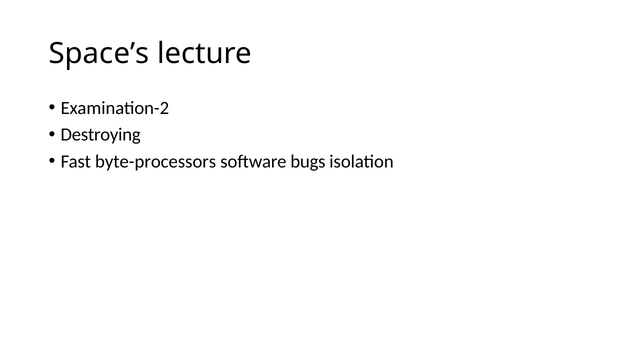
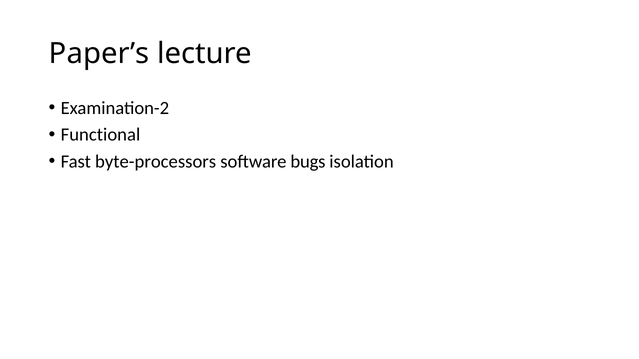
Space’s: Space’s -> Paper’s
Destroying: Destroying -> Functional
